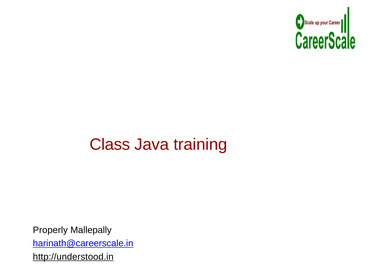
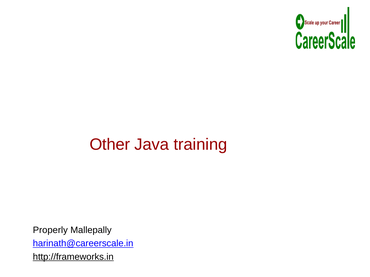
Class: Class -> Other
http://understood.in: http://understood.in -> http://frameworks.in
